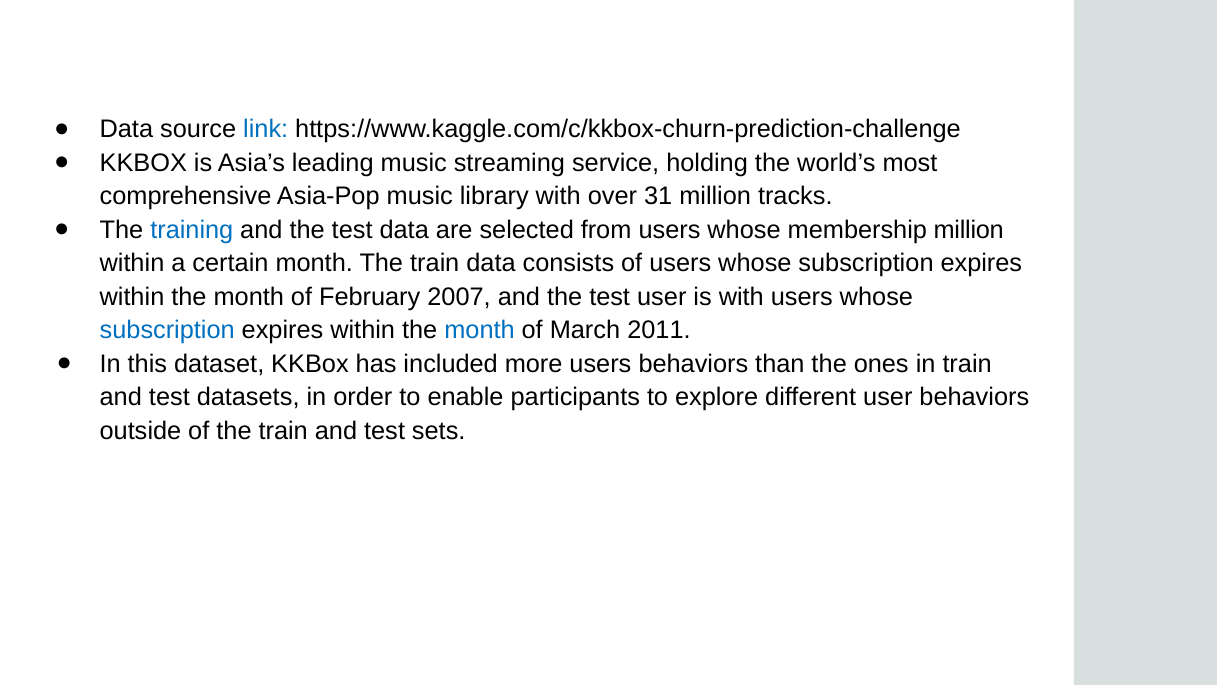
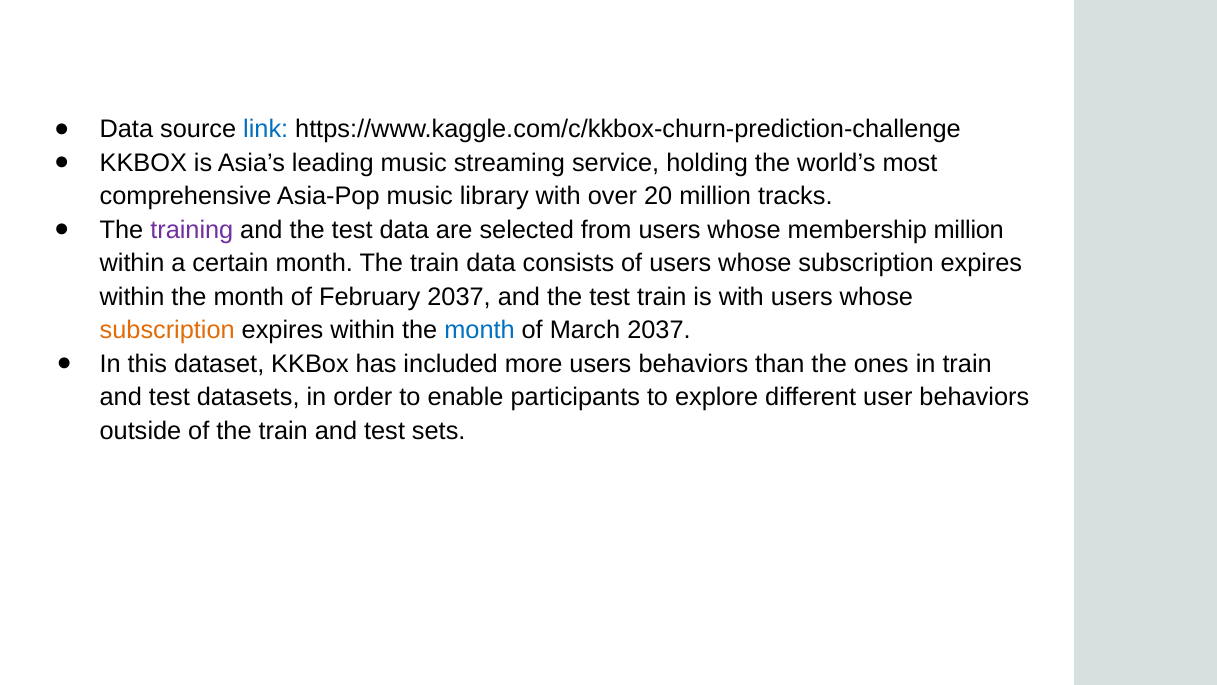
31: 31 -> 20
training colour: blue -> purple
February 2007: 2007 -> 2037
test user: user -> train
subscription at (167, 330) colour: blue -> orange
March 2011: 2011 -> 2037
